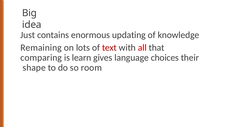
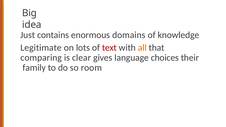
updating: updating -> domains
Remaining: Remaining -> Legitimate
all colour: red -> orange
learn: learn -> clear
shape: shape -> family
